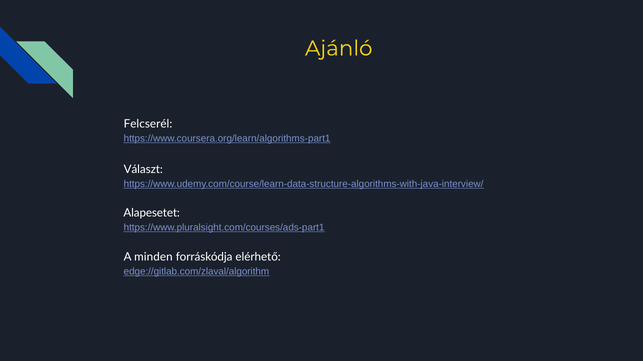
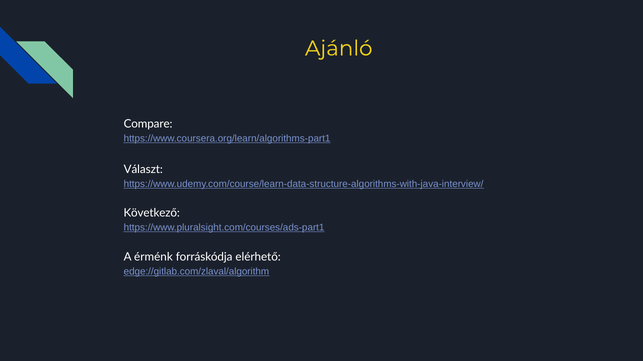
Felcserél: Felcserél -> Compare
Alapesetet: Alapesetet -> Következő
minden: minden -> érménk
